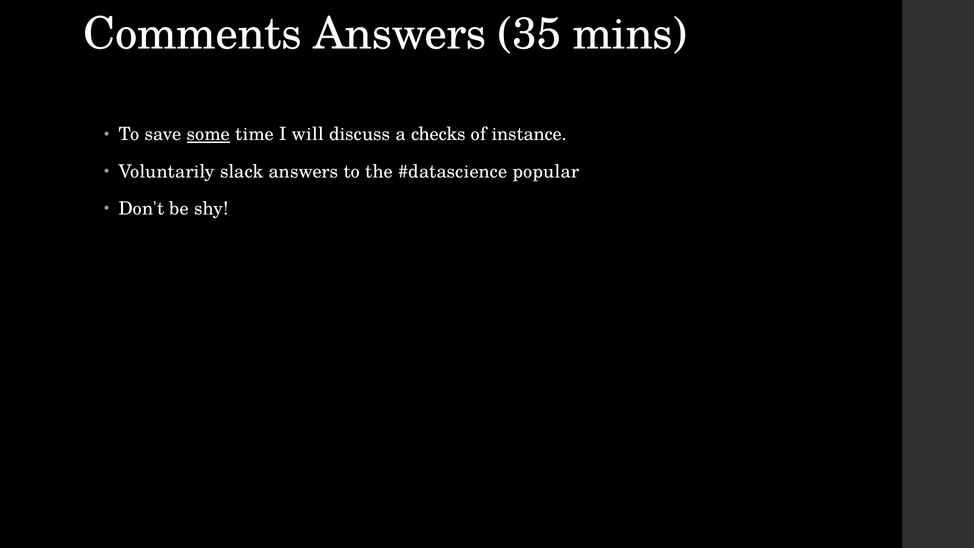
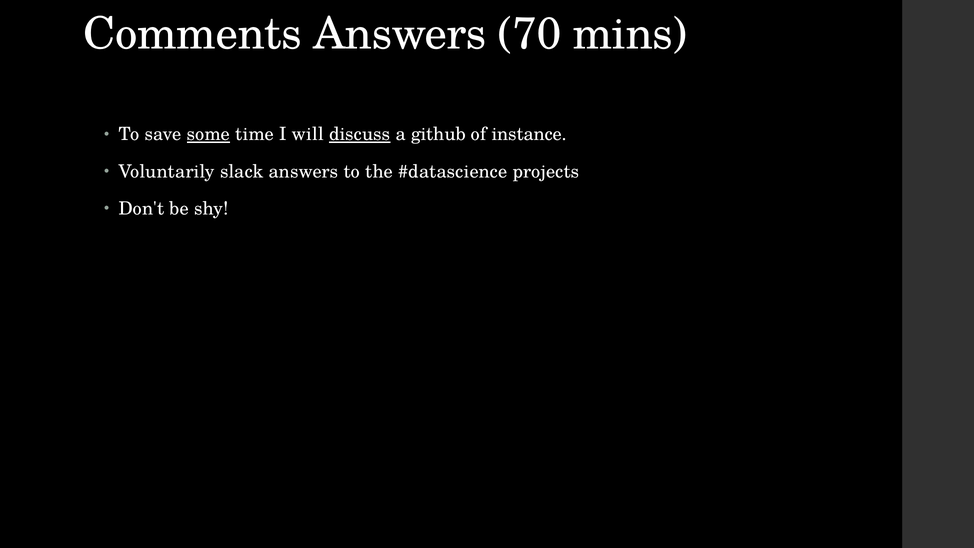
35: 35 -> 70
discuss underline: none -> present
checks: checks -> github
popular: popular -> projects
